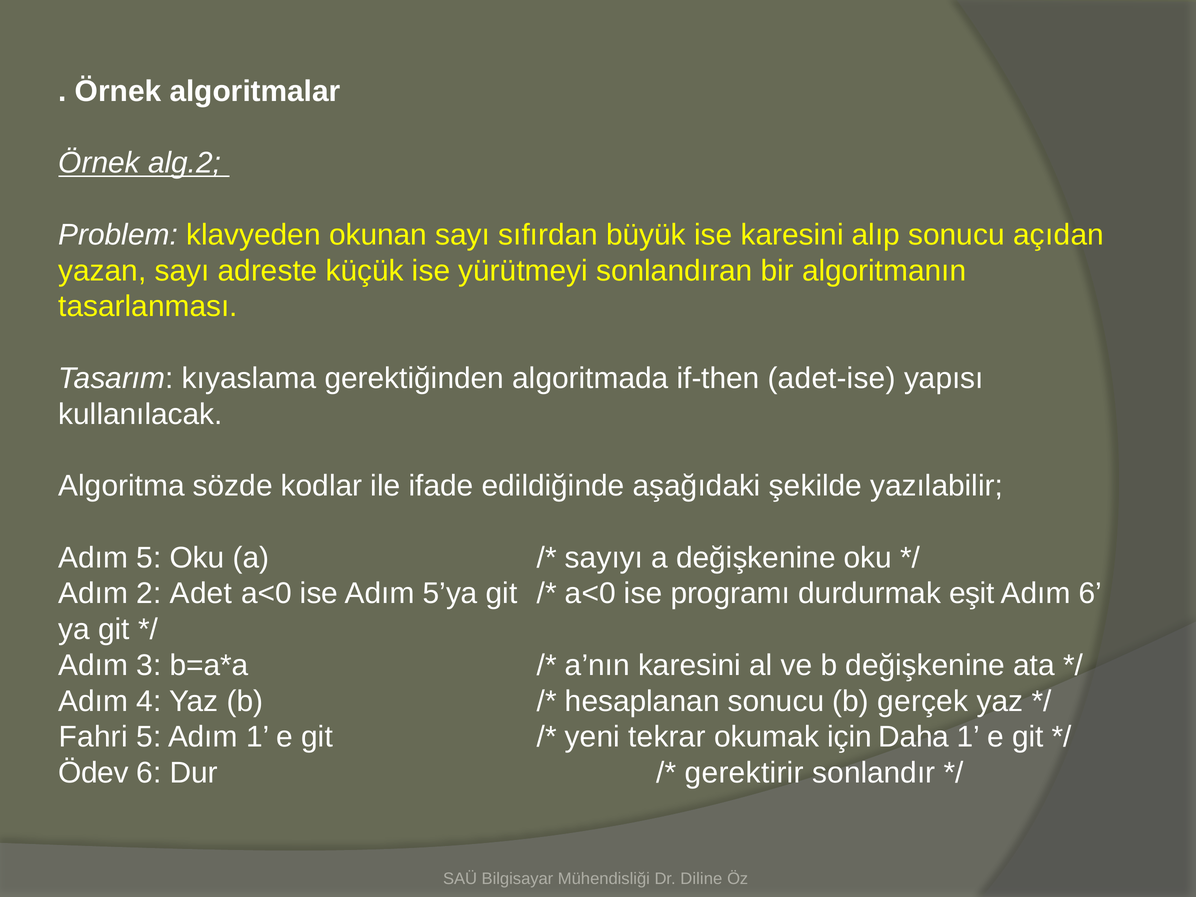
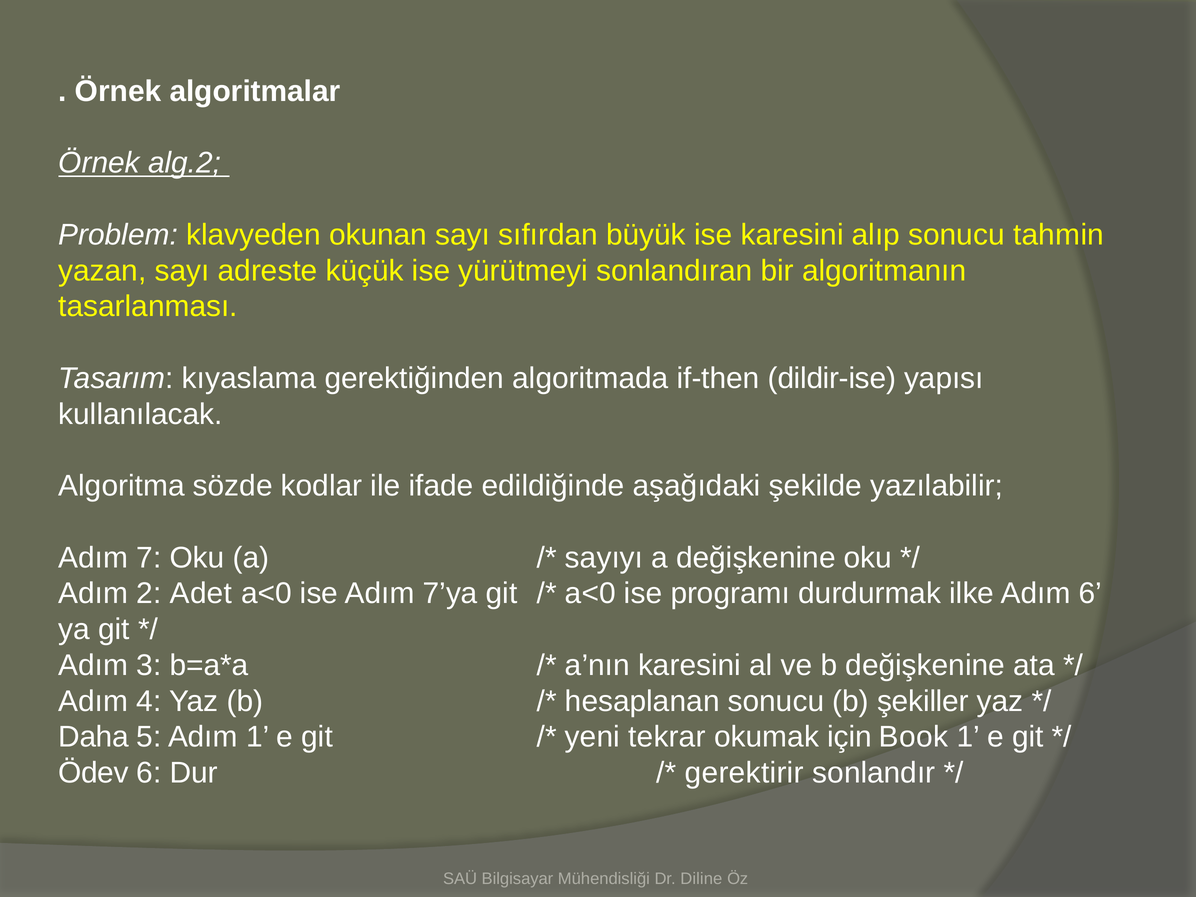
açıdan: açıdan -> tahmin
adet-ise: adet-ise -> dildir-ise
Adım 5: 5 -> 7
5’ya: 5’ya -> 7’ya
eşit: eşit -> ilke
gerçek: gerçek -> şekiller
Fahri: Fahri -> Daha
Daha: Daha -> Book
